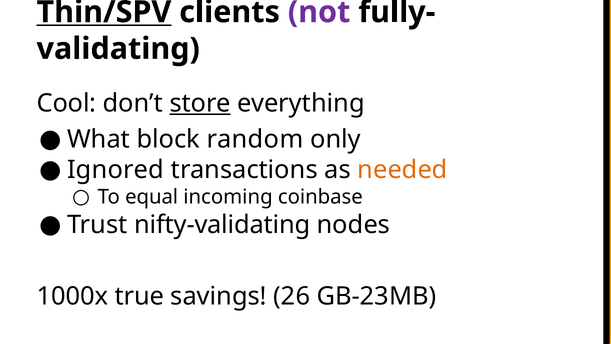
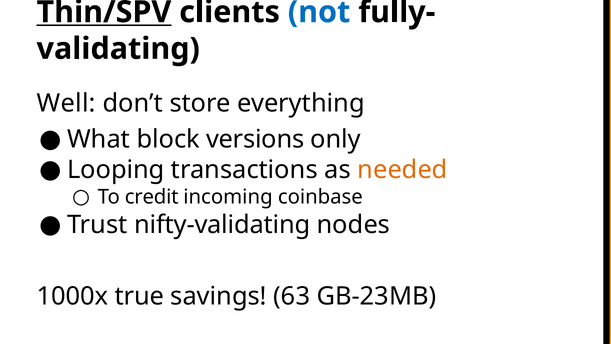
not colour: purple -> blue
Cool: Cool -> Well
store underline: present -> none
random: random -> versions
Ignored: Ignored -> Looping
equal: equal -> credit
26: 26 -> 63
